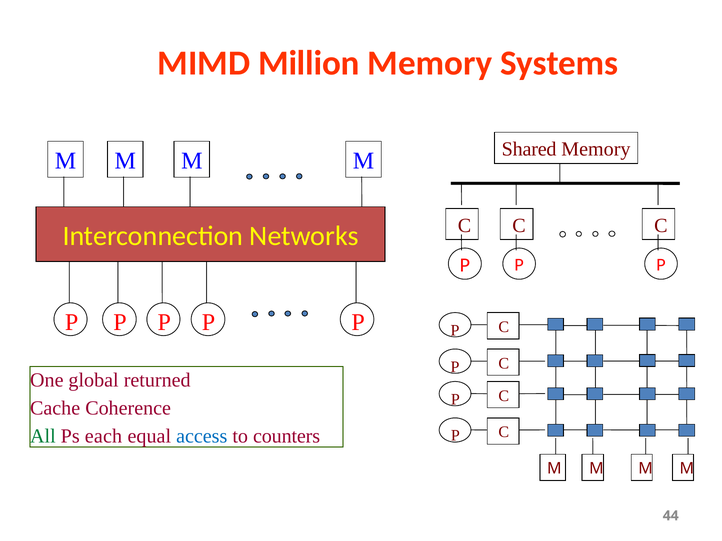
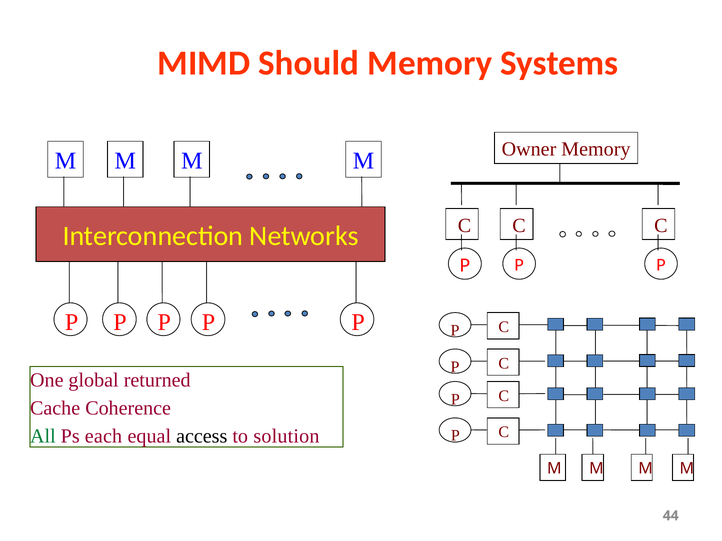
Million: Million -> Should
Shared: Shared -> Owner
access colour: blue -> black
counters: counters -> solution
